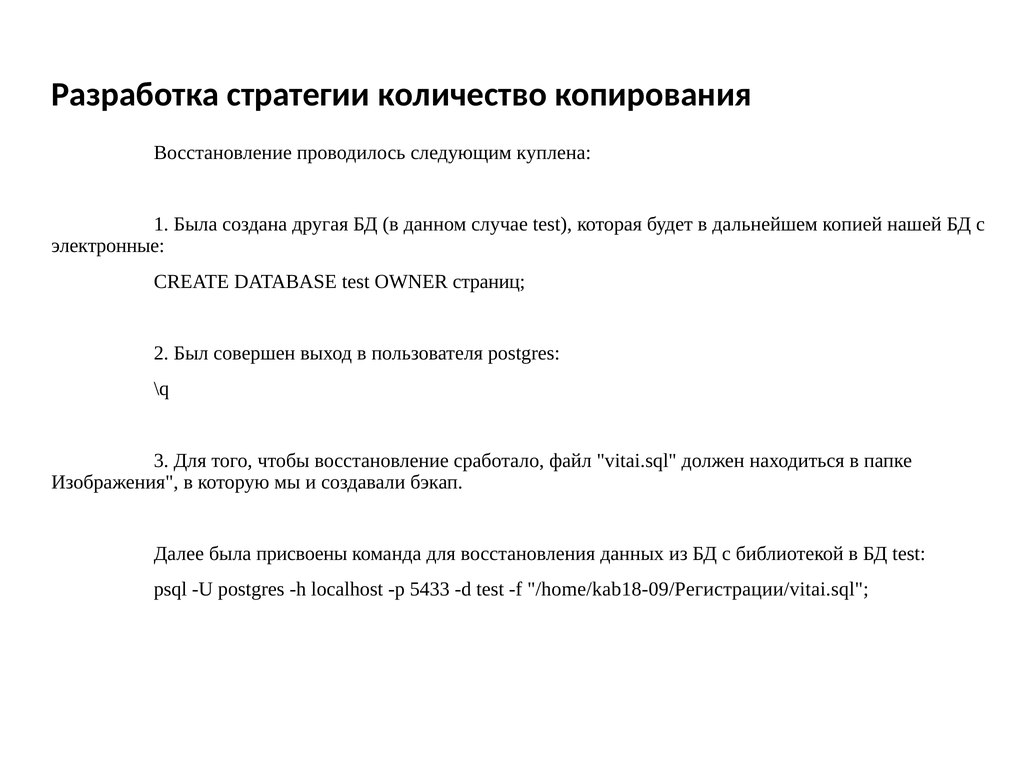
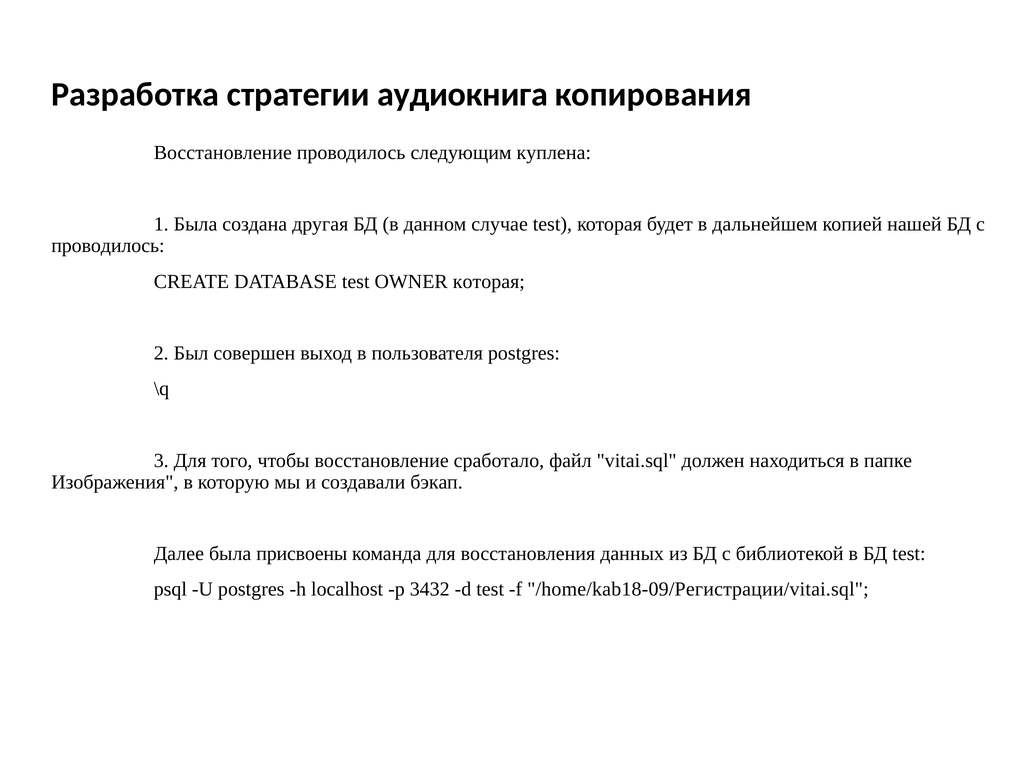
количество: количество -> аудиокнига
электронные at (108, 246): электронные -> проводилось
OWNER страниц: страниц -> которая
5433: 5433 -> 3432
